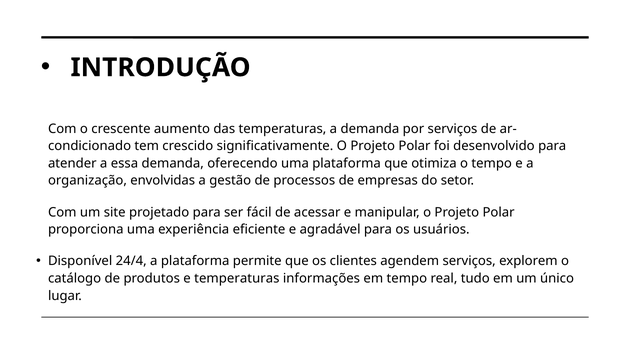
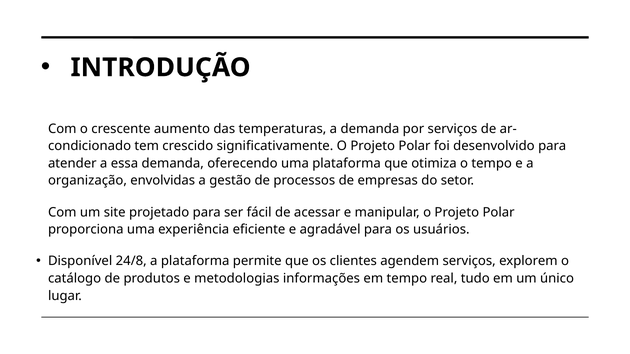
24/4: 24/4 -> 24/8
e temperaturas: temperaturas -> metodologias
